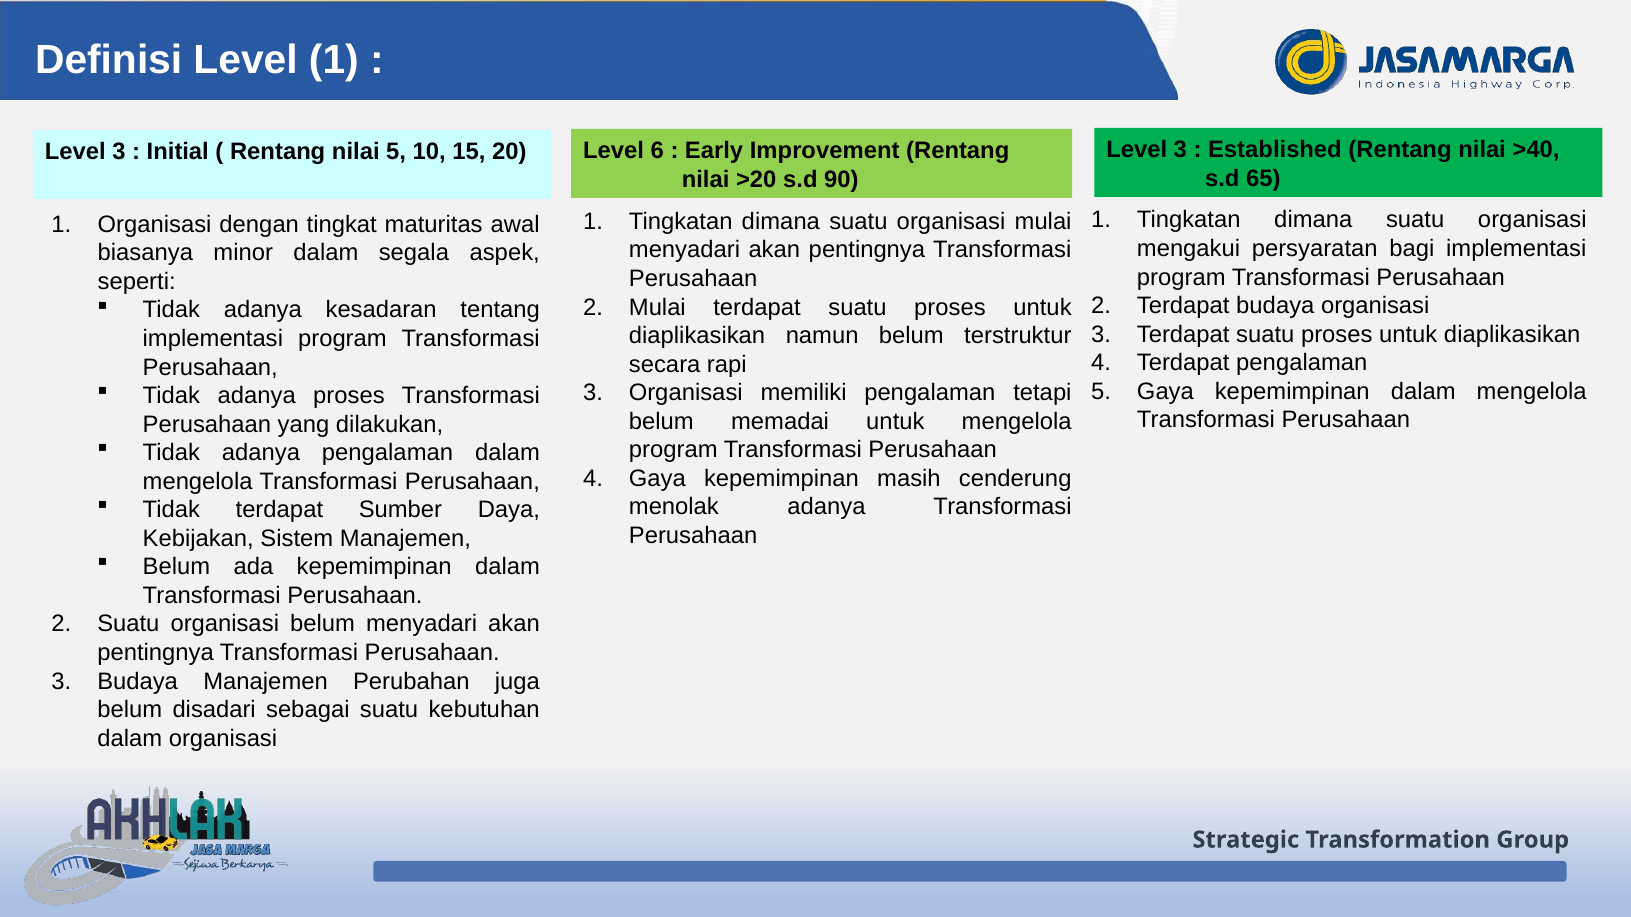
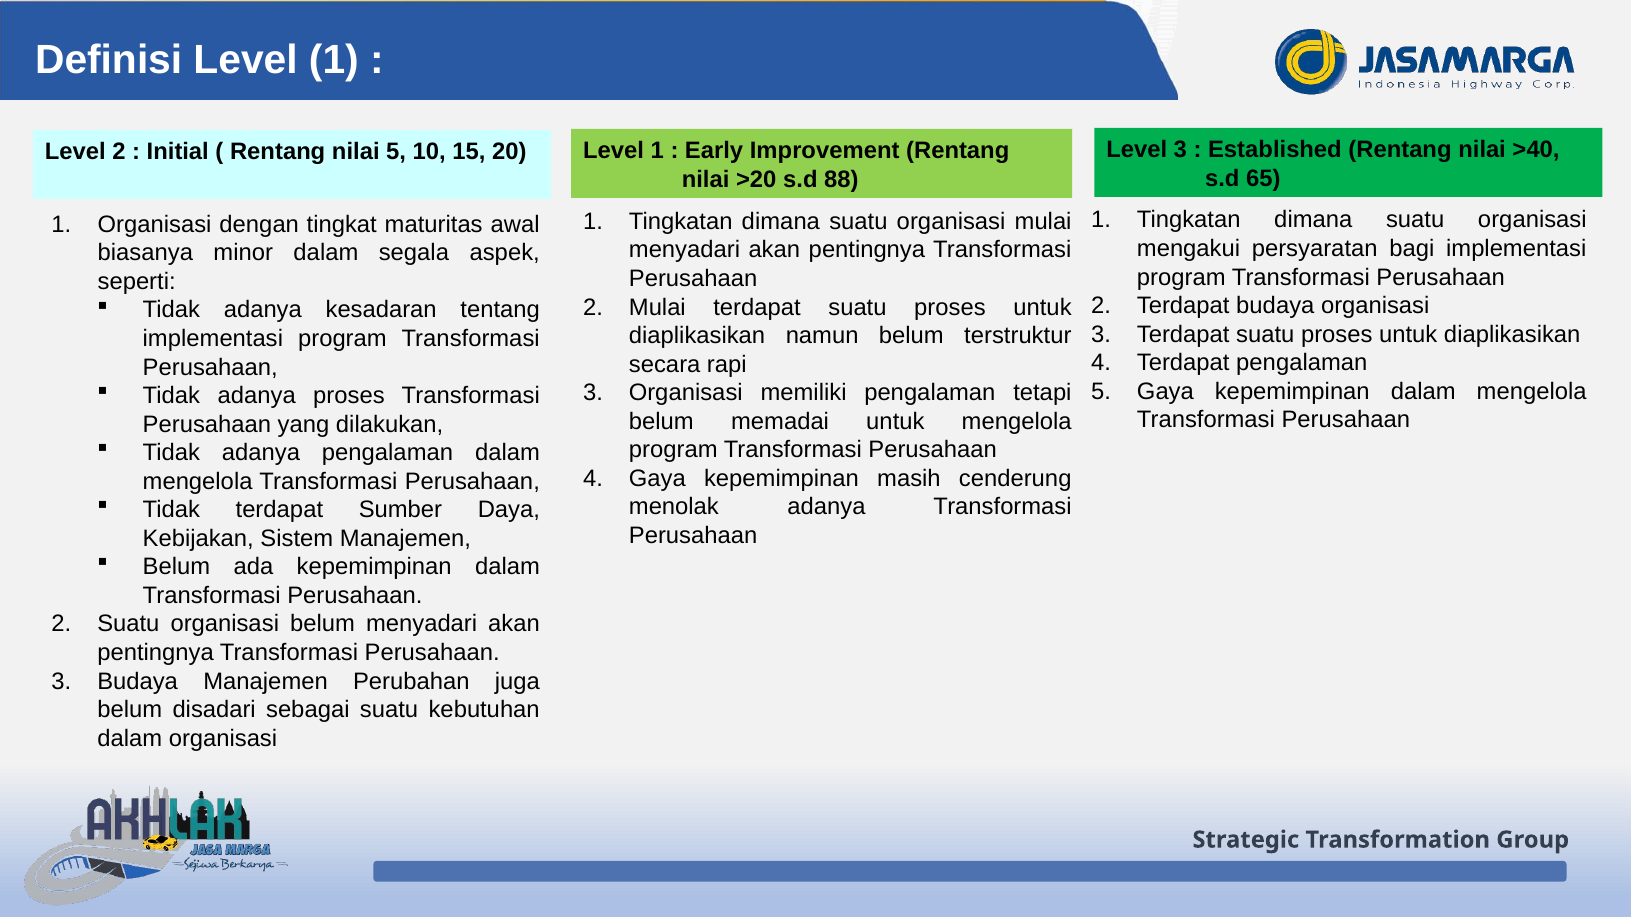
3 at (119, 152): 3 -> 2
20 Level 6: 6 -> 1
90: 90 -> 88
